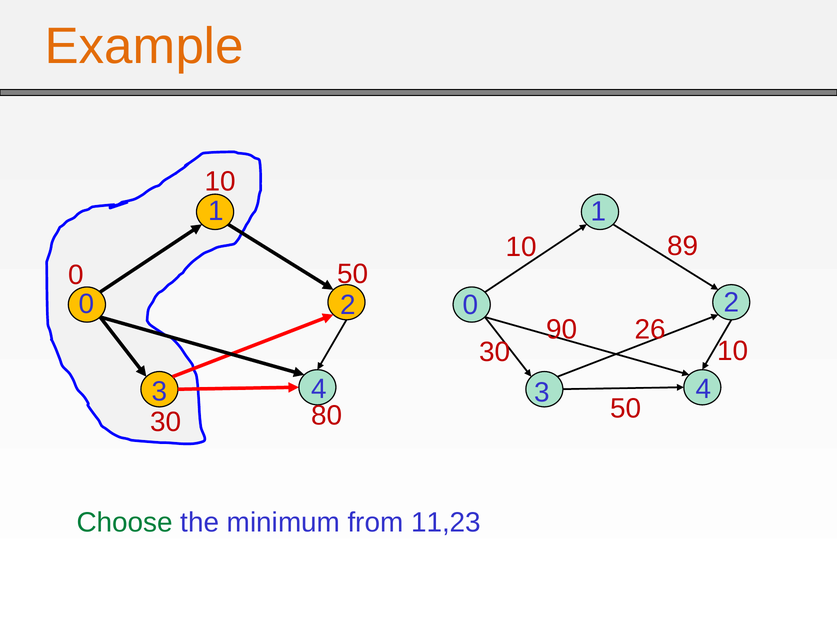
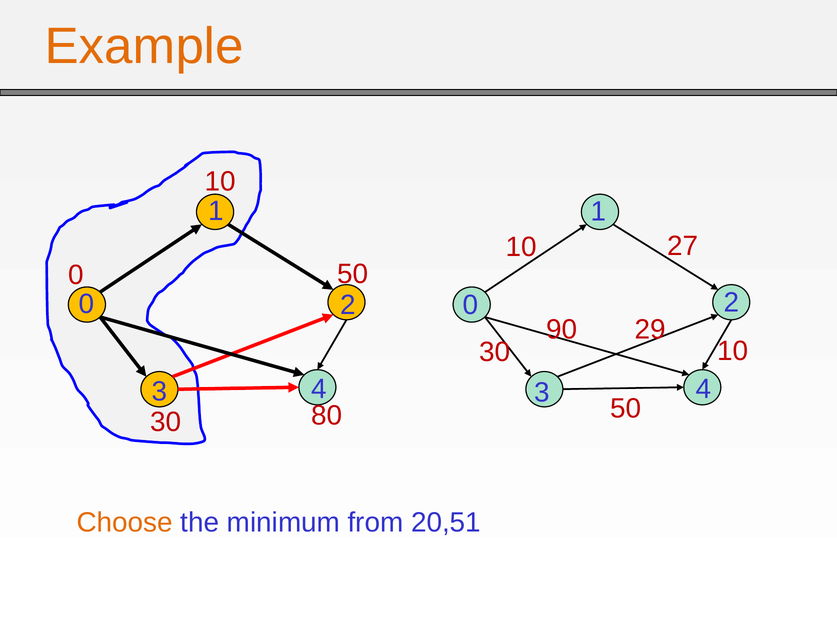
89: 89 -> 27
26: 26 -> 29
Choose colour: green -> orange
11,23: 11,23 -> 20,51
